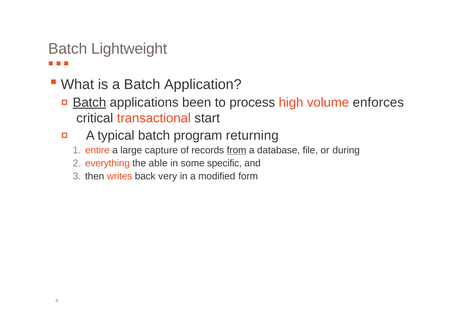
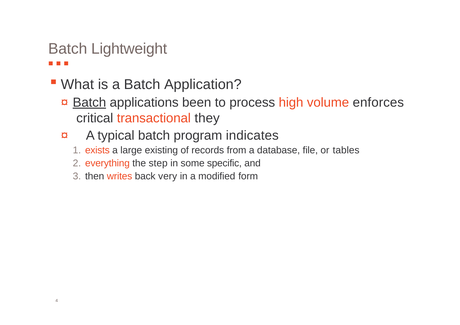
start: start -> they
returning: returning -> indicates
entire: entire -> exists
capture: capture -> existing
from underline: present -> none
during: during -> tables
able: able -> step
